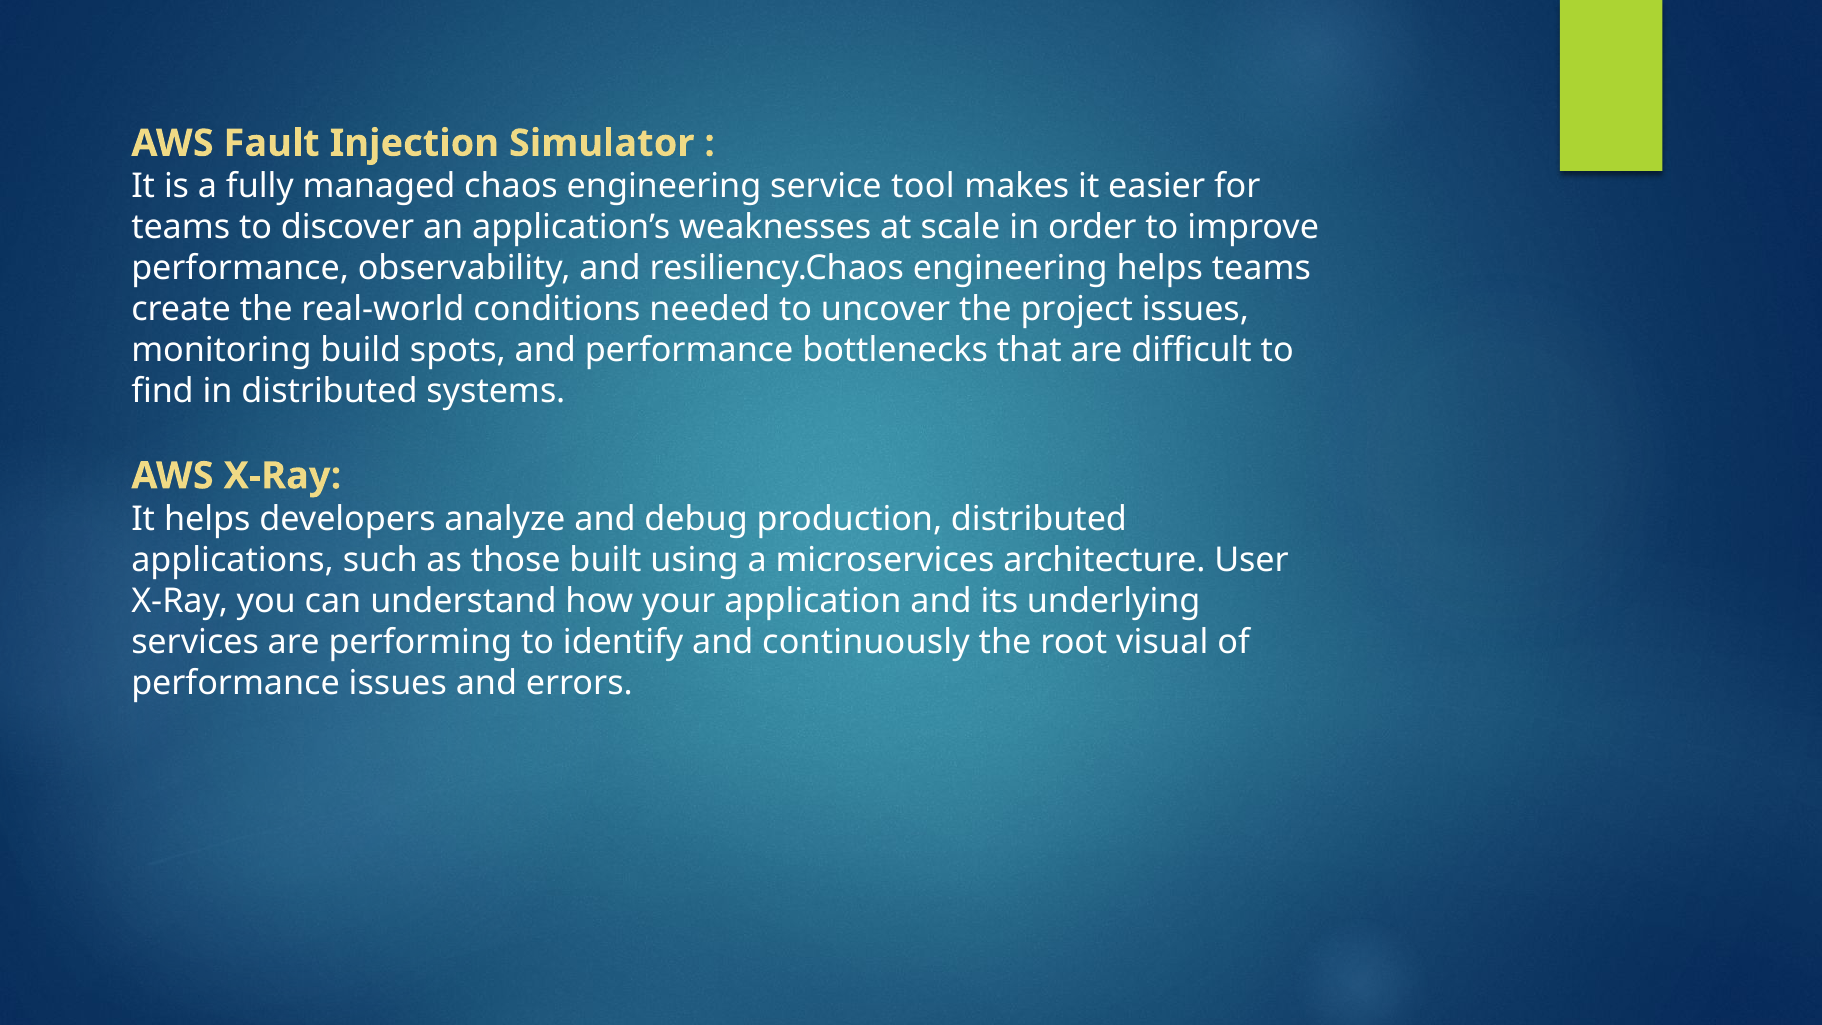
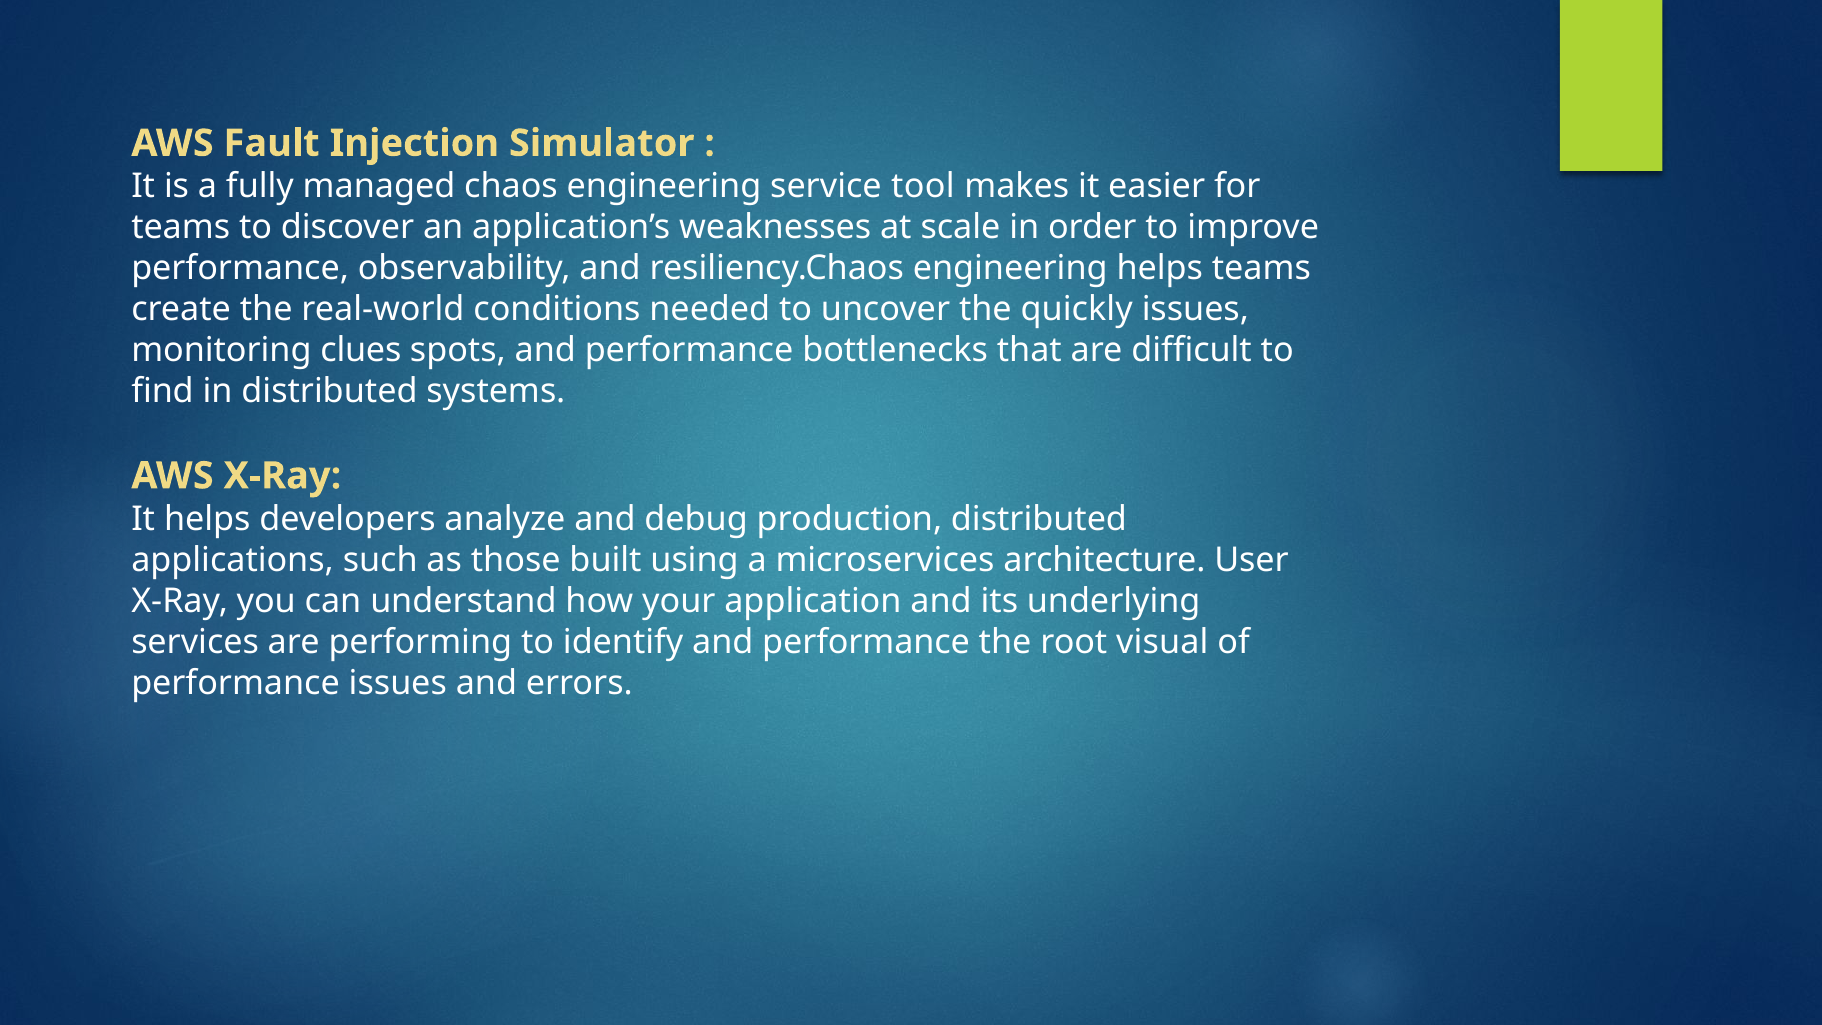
project: project -> quickly
build: build -> clues
identify and continuously: continuously -> performance
